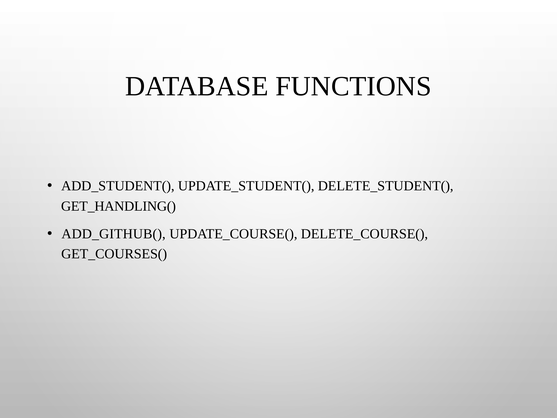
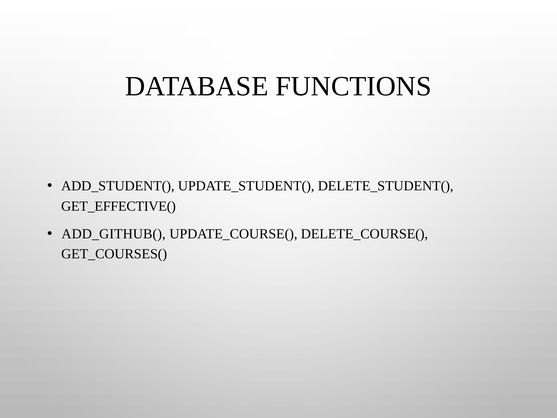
GET_HANDLING(: GET_HANDLING( -> GET_EFFECTIVE(
